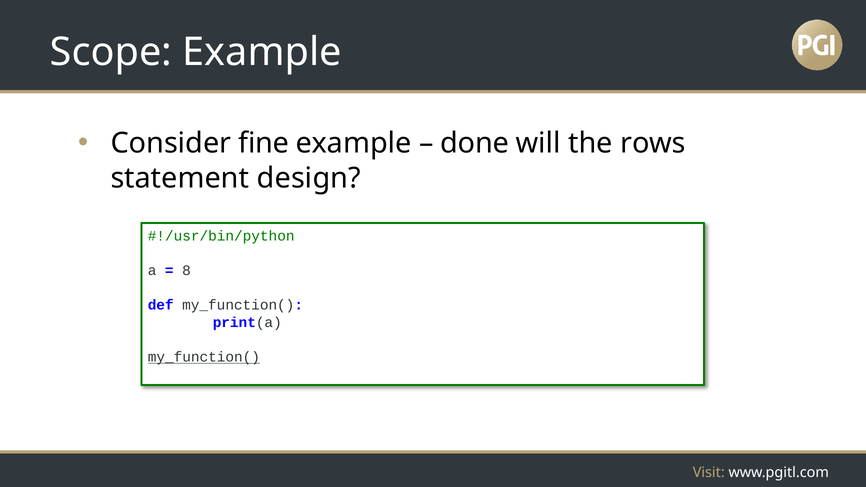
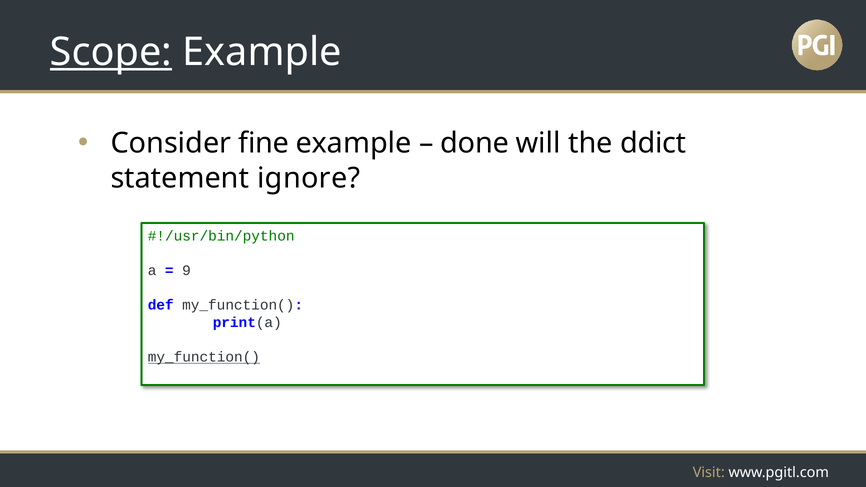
Scope underline: none -> present
rows: rows -> ddict
design: design -> ignore
8: 8 -> 9
